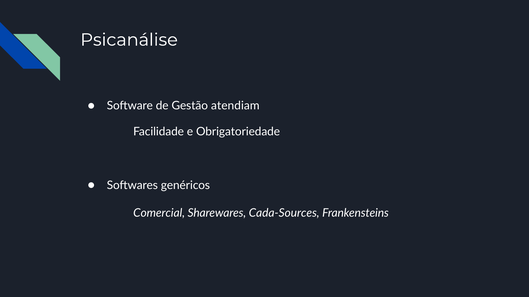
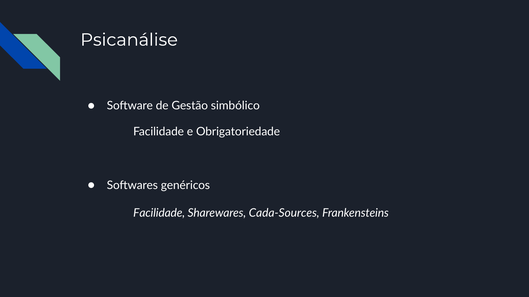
atendiam: atendiam -> simbólico
Comercial at (159, 214): Comercial -> Facilidade
